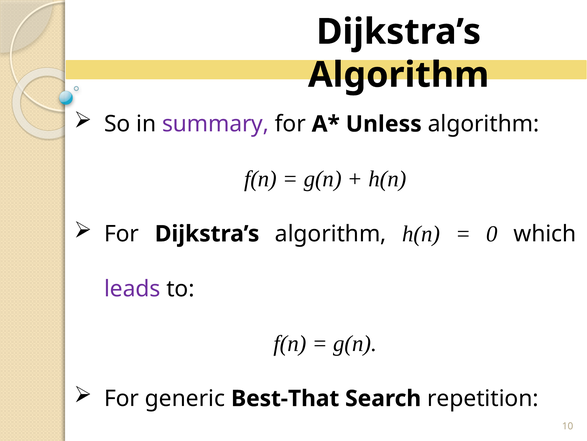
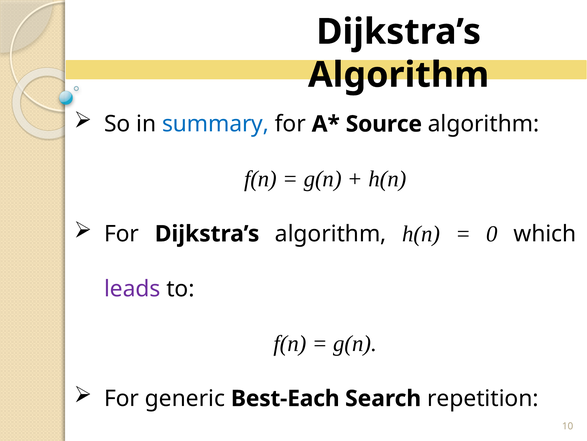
summary colour: purple -> blue
Unless: Unless -> Source
Best-That: Best-That -> Best-Each
